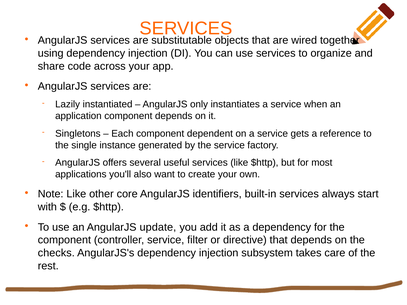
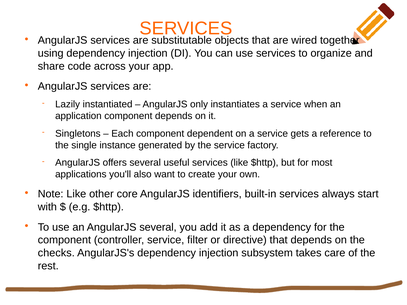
AngularJS update: update -> several
